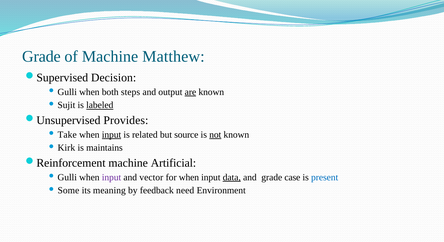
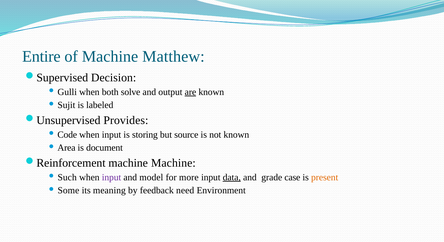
Grade at (41, 57): Grade -> Entire
steps: steps -> solve
labeled underline: present -> none
Take: Take -> Code
input at (112, 134) underline: present -> none
related: related -> storing
not underline: present -> none
Kirk: Kirk -> Area
maintains: maintains -> document
machine Artificial: Artificial -> Machine
Gulli at (67, 177): Gulli -> Such
vector: vector -> model
for when: when -> more
present colour: blue -> orange
